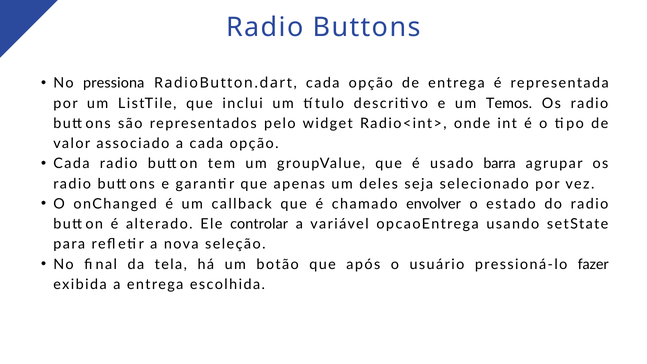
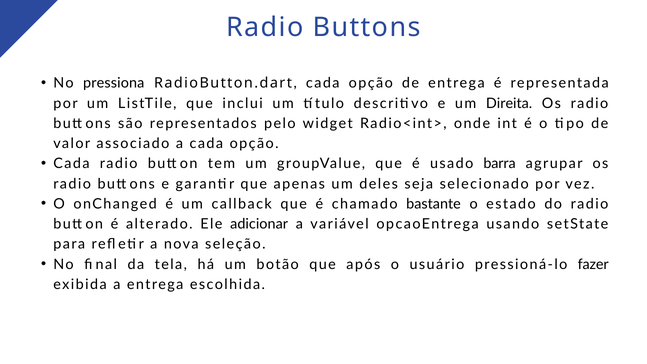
Temos: Temos -> Direita
envolver: envolver -> bastante
controlar: controlar -> adicionar
